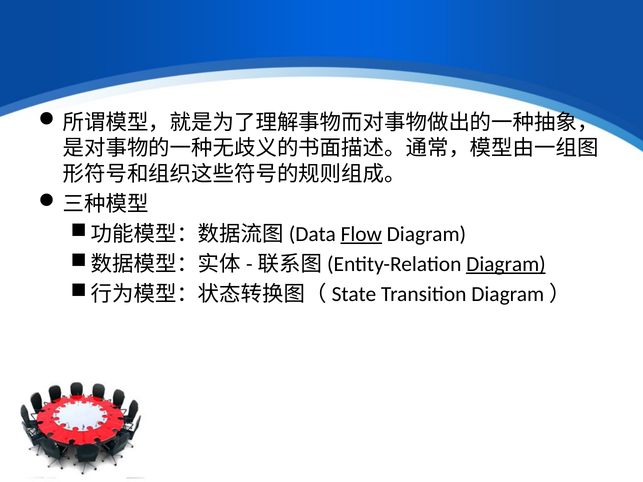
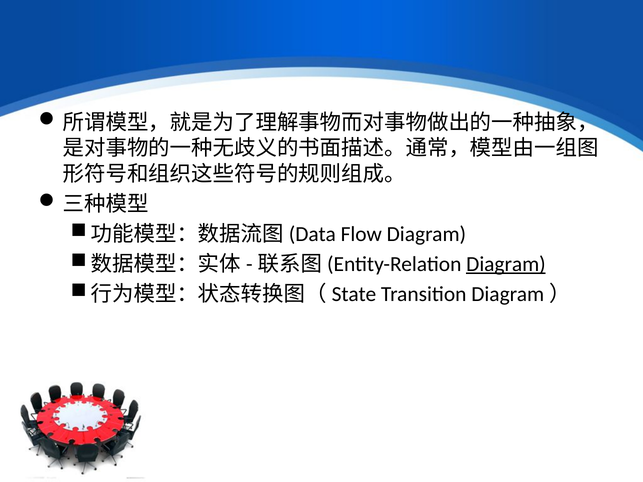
Flow underline: present -> none
